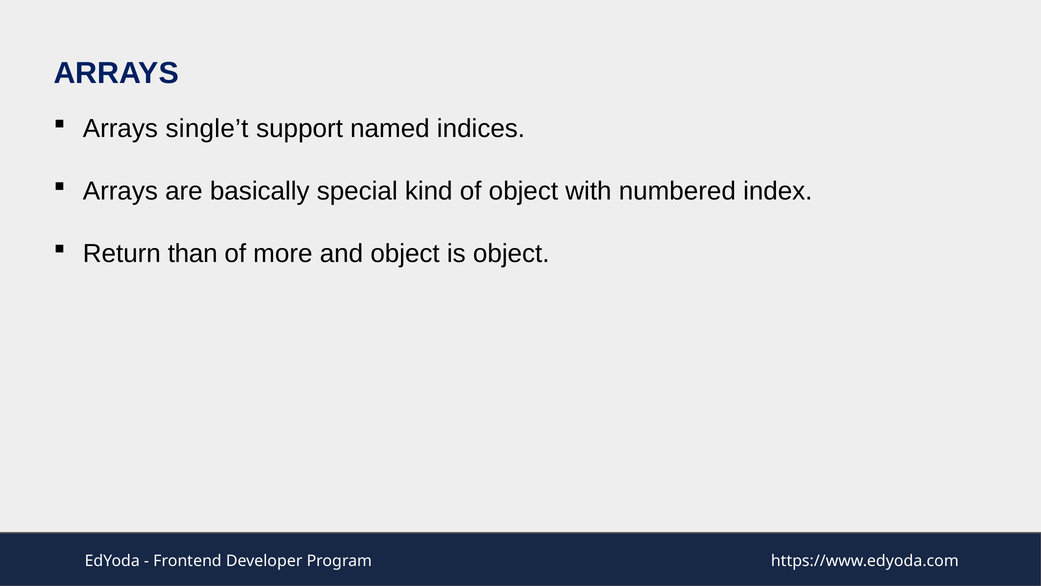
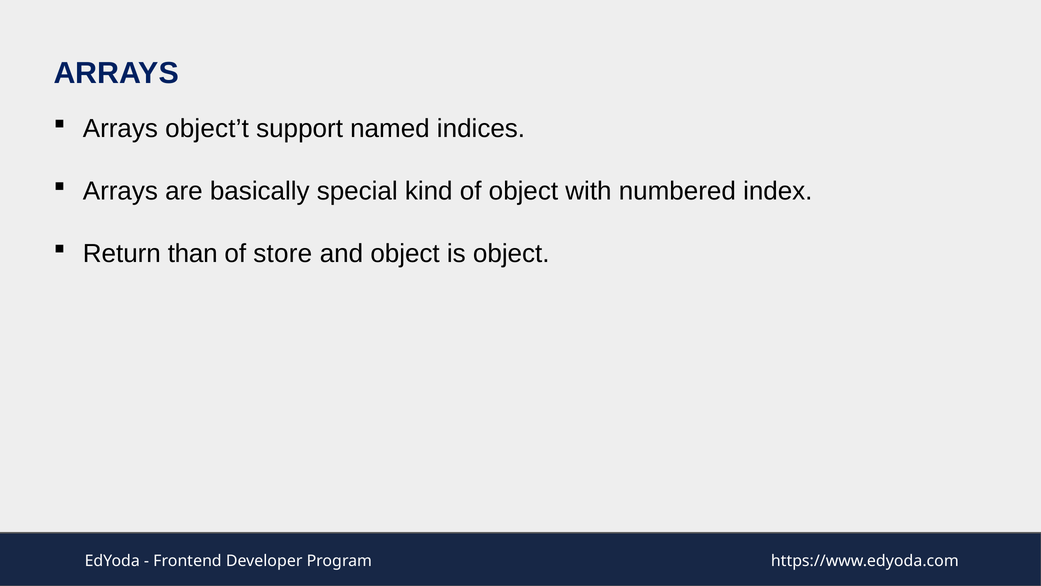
single’t: single’t -> object’t
more: more -> store
